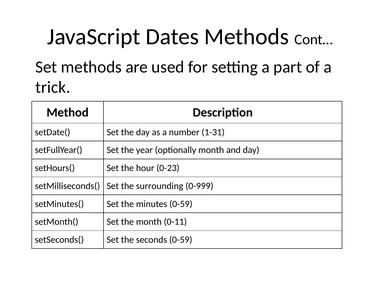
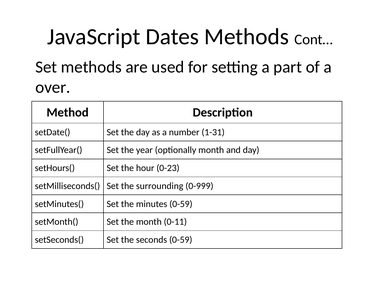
trick: trick -> over
